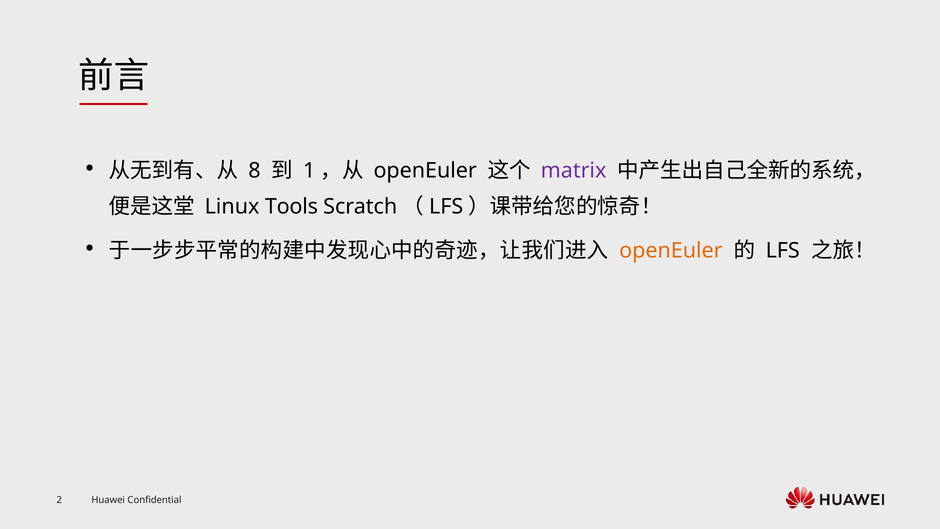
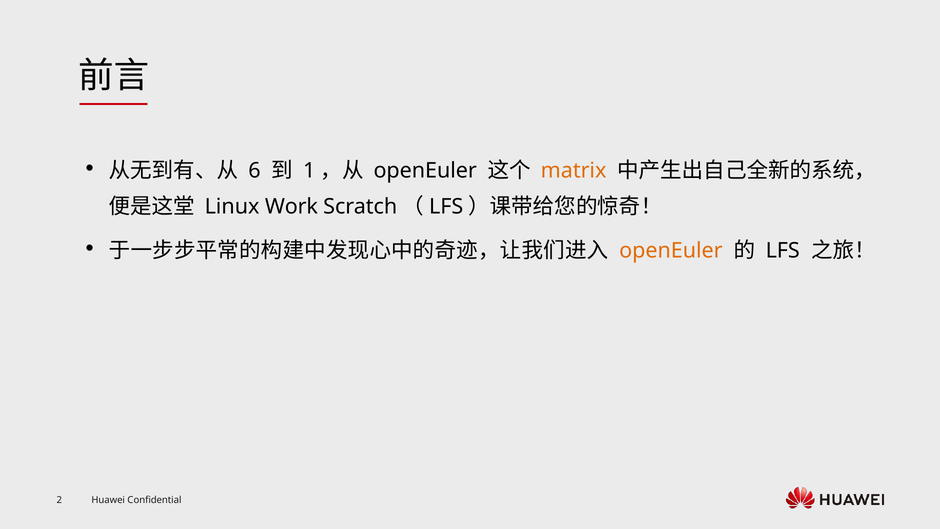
8: 8 -> 6
matrix colour: purple -> orange
Tools: Tools -> Work
